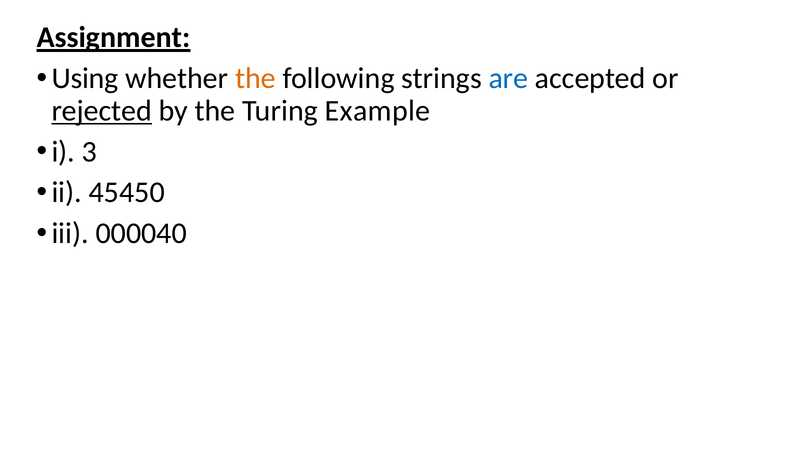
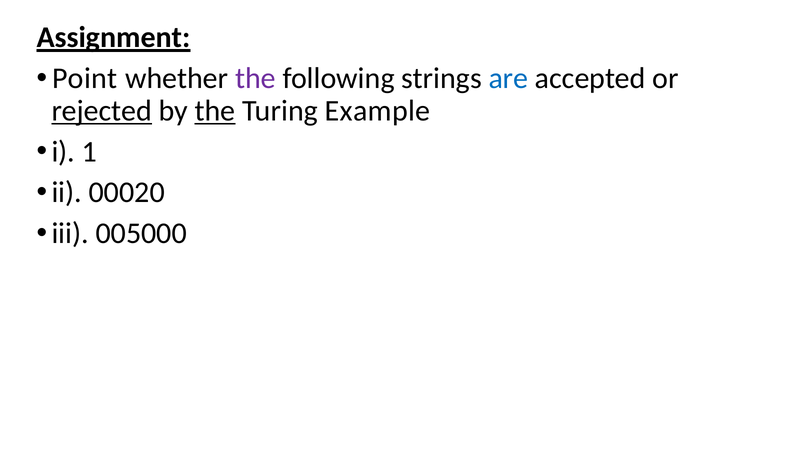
Using: Using -> Point
the at (255, 78) colour: orange -> purple
the at (215, 111) underline: none -> present
3: 3 -> 1
45450: 45450 -> 00020
000040: 000040 -> 005000
